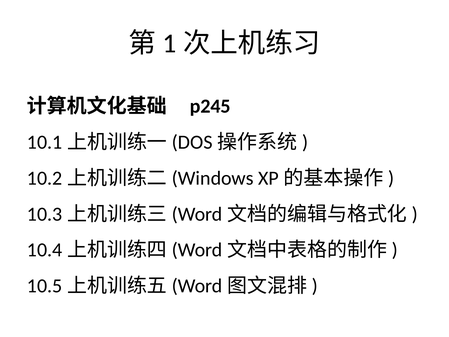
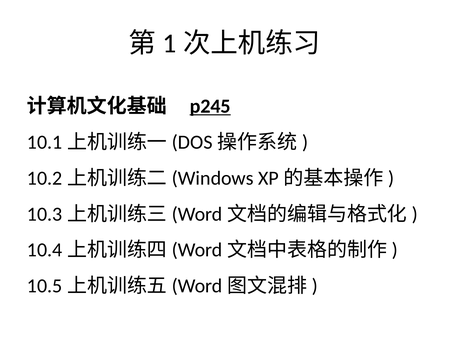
p245 underline: none -> present
